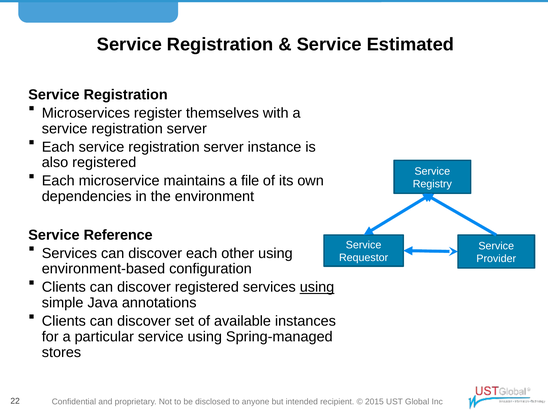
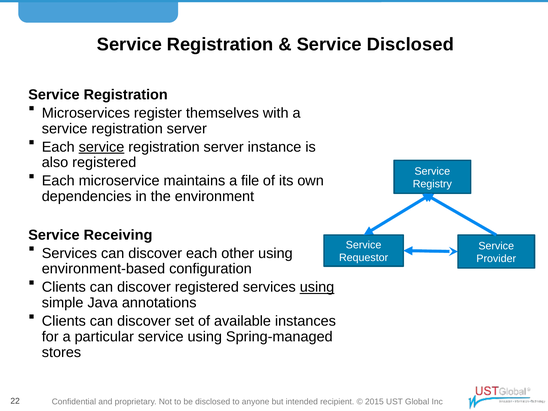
Service Estimated: Estimated -> Disclosed
service at (101, 147) underline: none -> present
Reference: Reference -> Receiving
